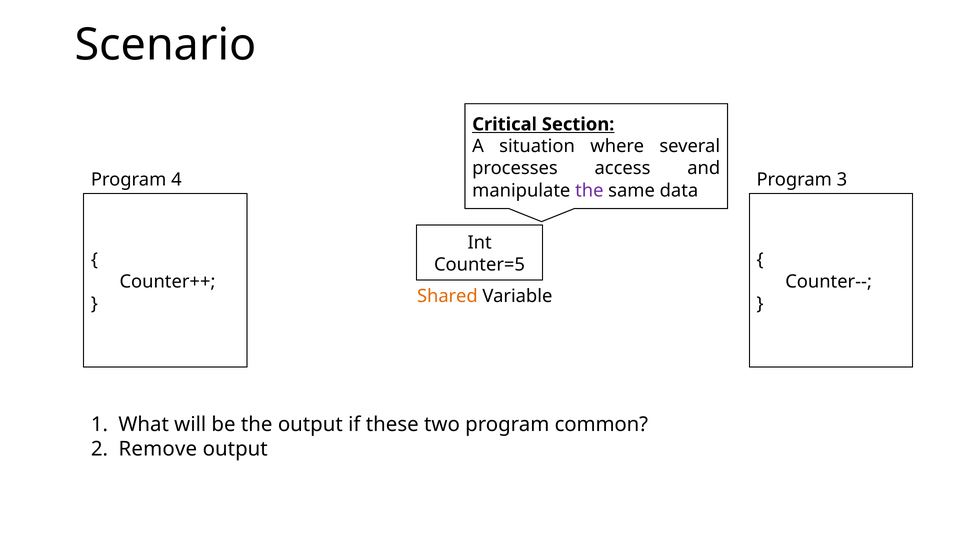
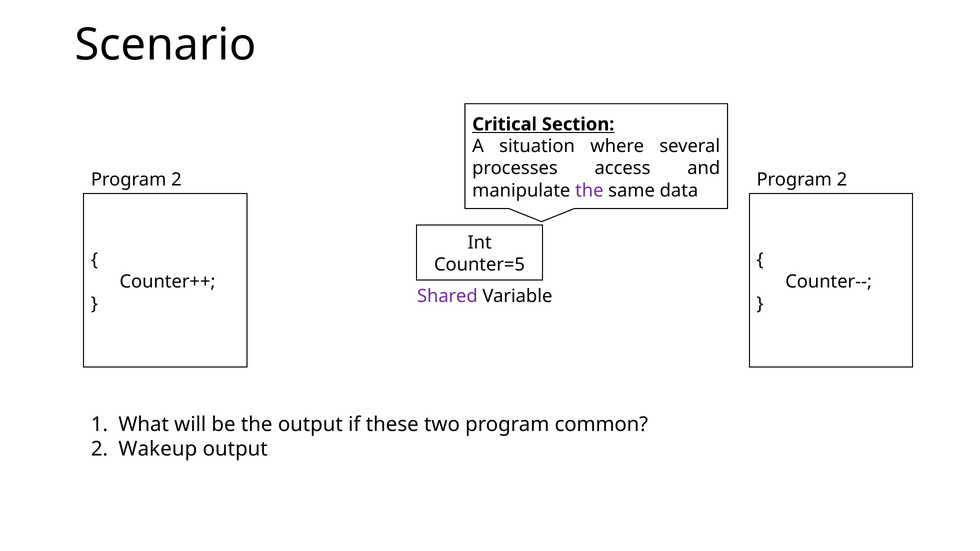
4 at (176, 180): 4 -> 2
3 at (842, 180): 3 -> 2
Shared colour: orange -> purple
Remove: Remove -> Wakeup
